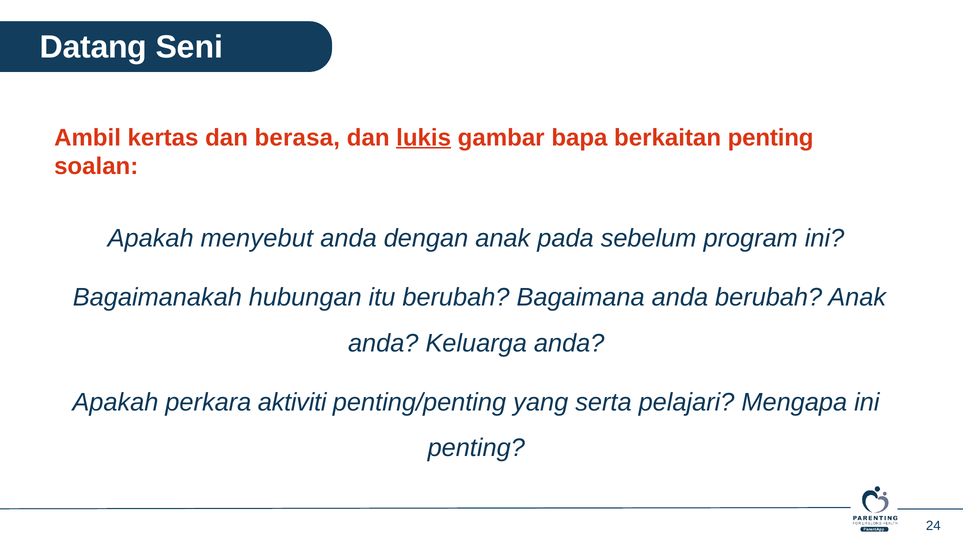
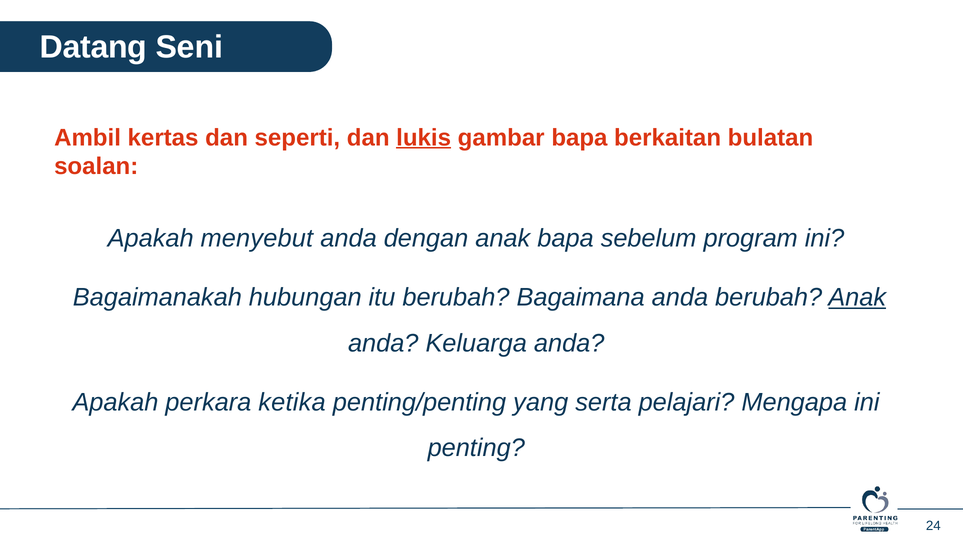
berasa: berasa -> seperti
berkaitan penting: penting -> bulatan
anak pada: pada -> bapa
Anak at (857, 297) underline: none -> present
aktiviti: aktiviti -> ketika
